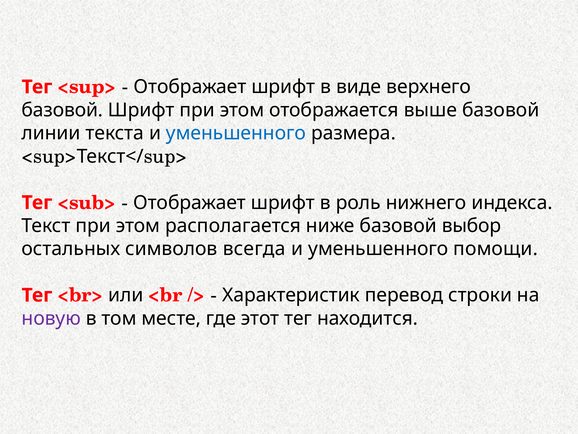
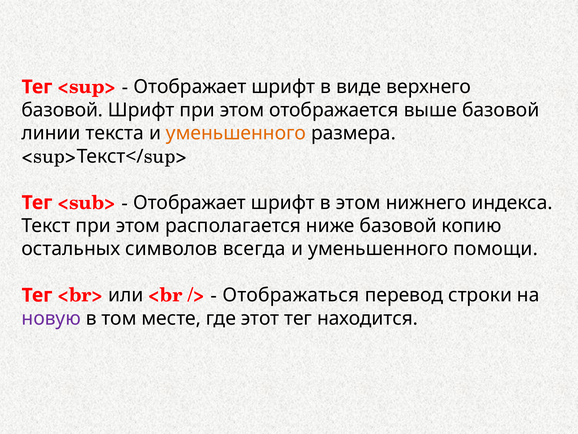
уменьшенного at (236, 133) colour: blue -> orange
в роль: роль -> этом
выбор: выбор -> копию
Характеристик: Характеристик -> Отображаться
